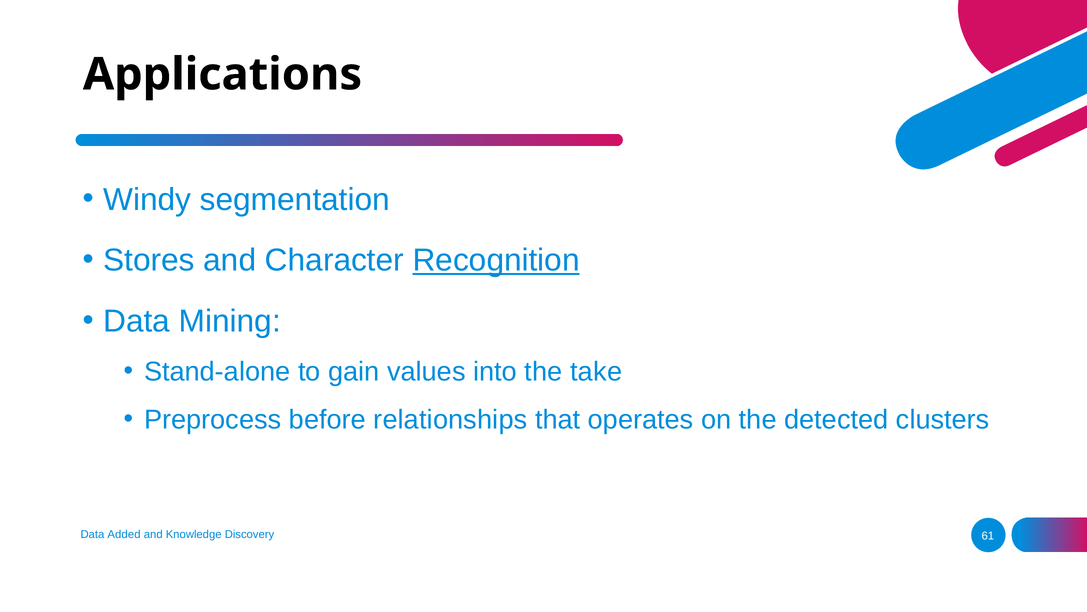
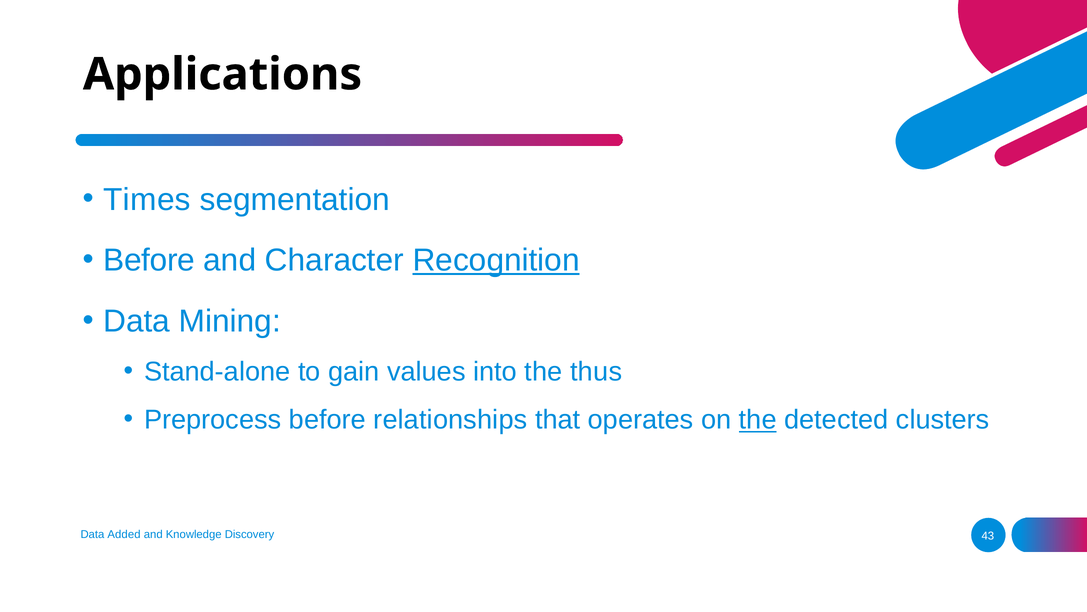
Windy: Windy -> Times
Stores at (149, 260): Stores -> Before
take: take -> thus
the at (758, 420) underline: none -> present
61: 61 -> 43
